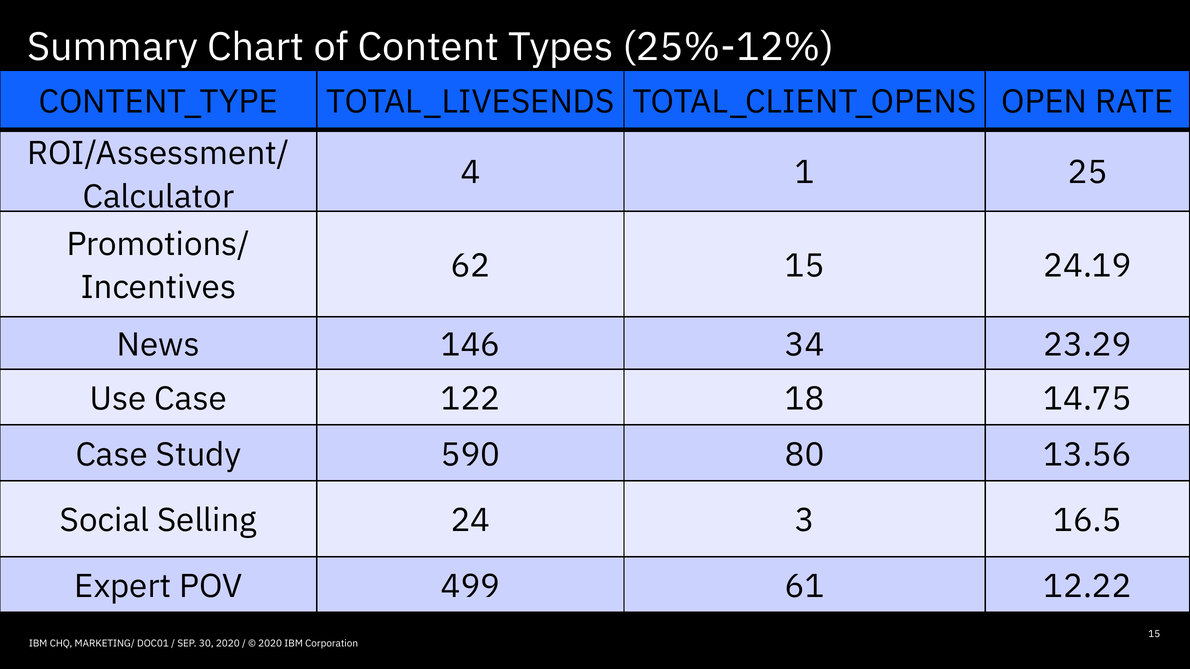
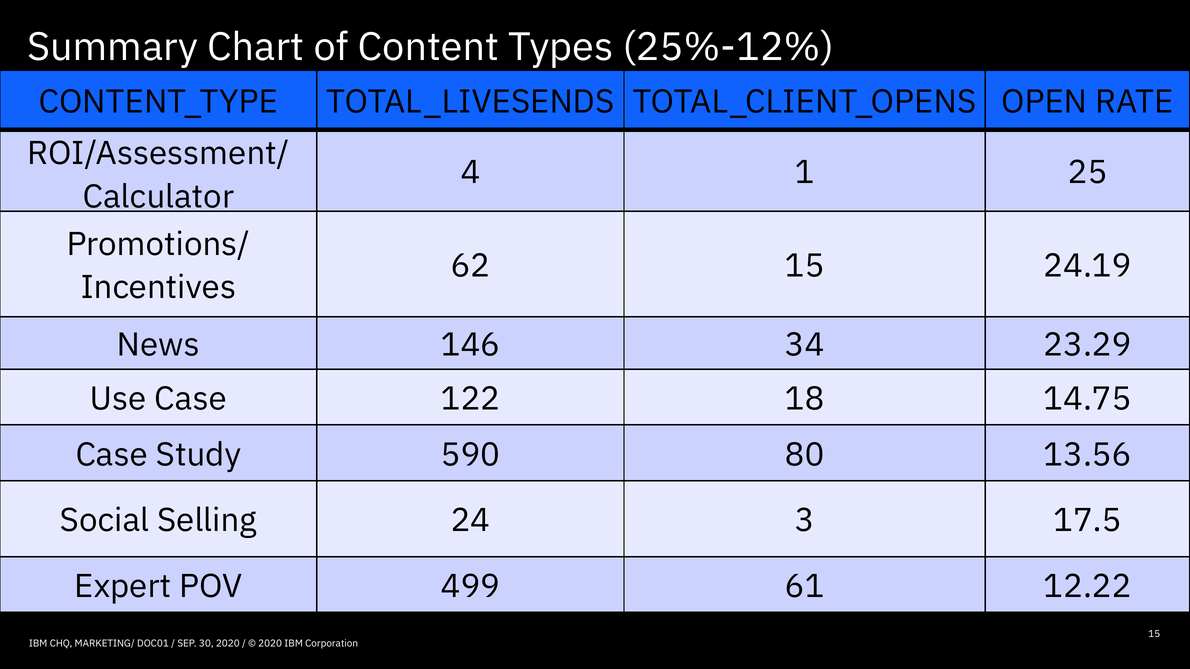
16.5: 16.5 -> 17.5
